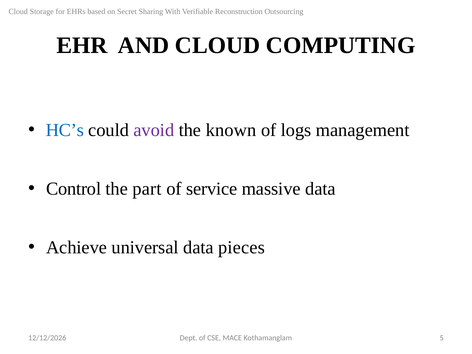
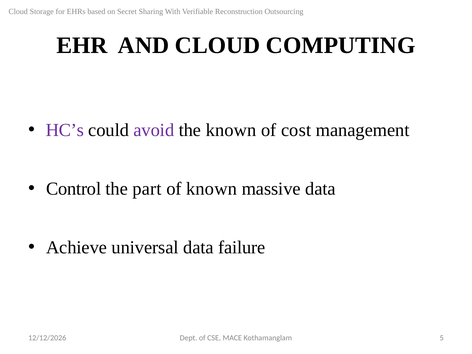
HC’s colour: blue -> purple
logs: logs -> cost
of service: service -> known
pieces: pieces -> failure
